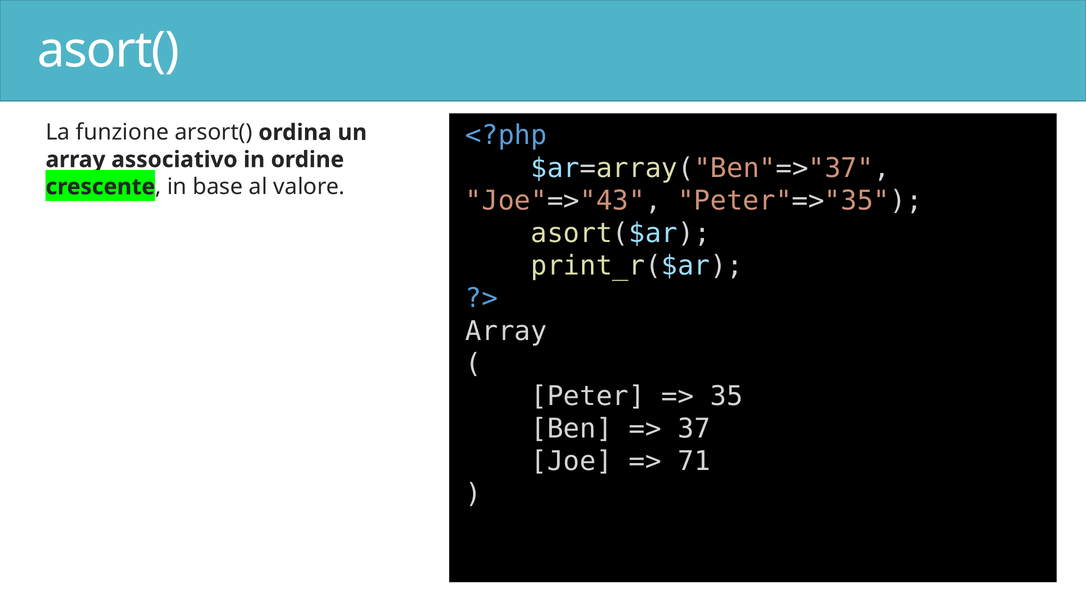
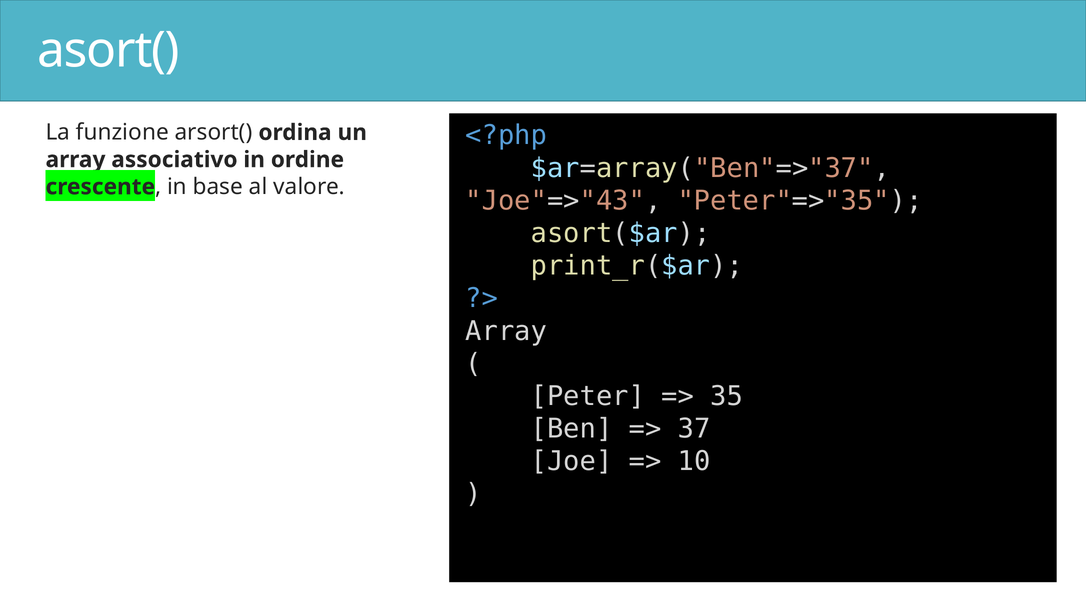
71: 71 -> 10
